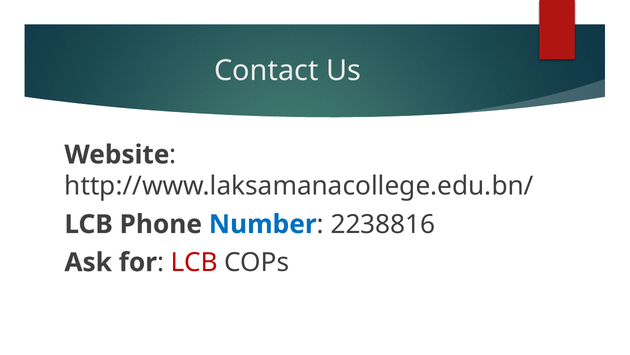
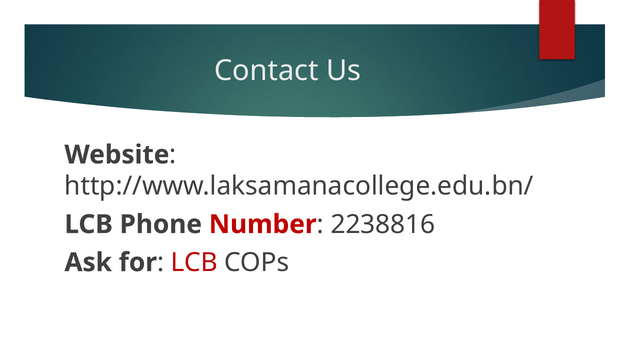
Number colour: blue -> red
